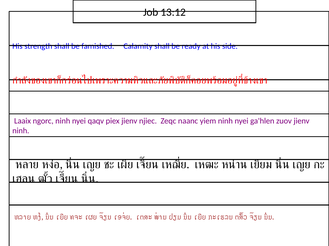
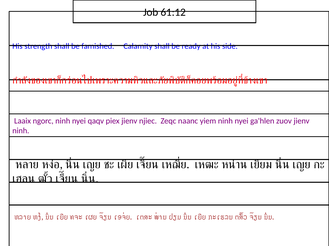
13:12: 13:12 -> 61:12
